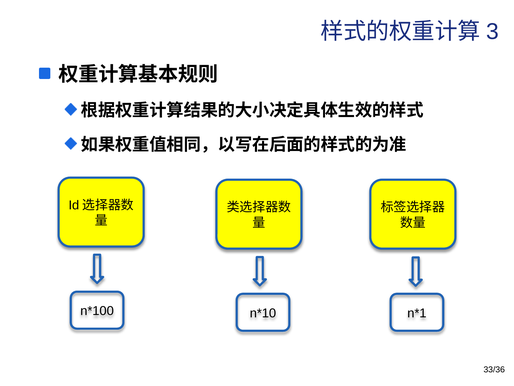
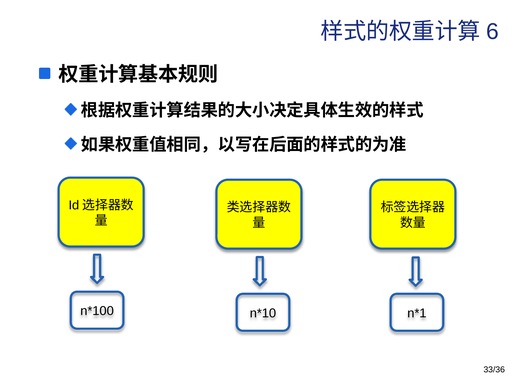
3: 3 -> 6
